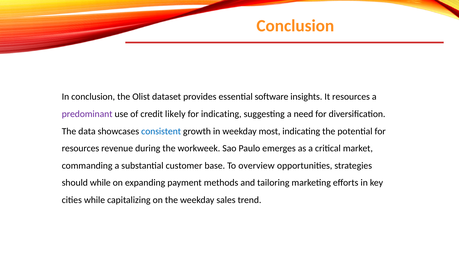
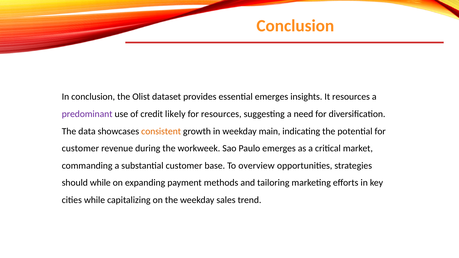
essential software: software -> emerges
for indicating: indicating -> resources
consistent colour: blue -> orange
most: most -> main
resources at (80, 148): resources -> customer
